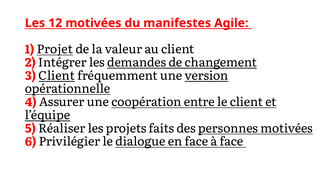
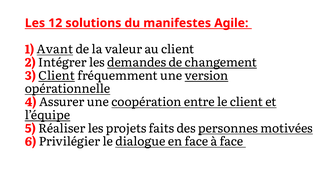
12 motivées: motivées -> solutions
Projet: Projet -> Avant
